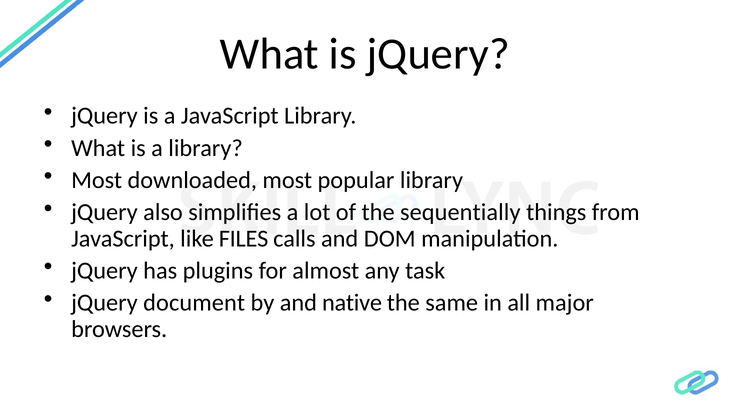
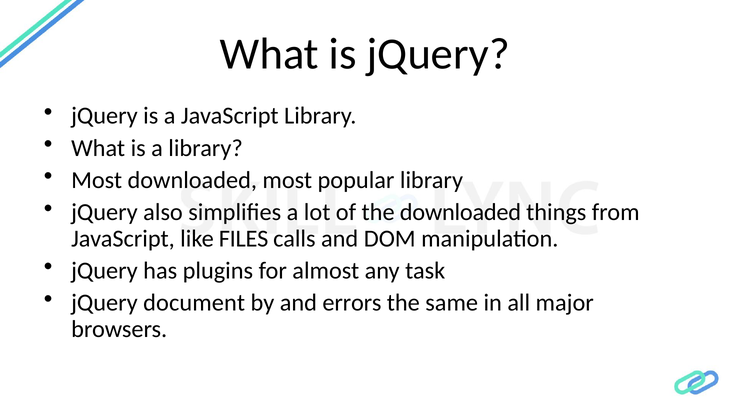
the sequentially: sequentially -> downloaded
native: native -> errors
